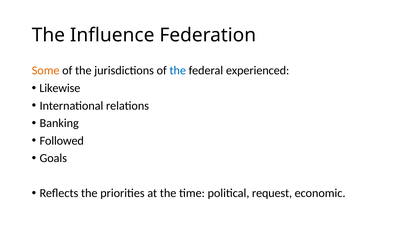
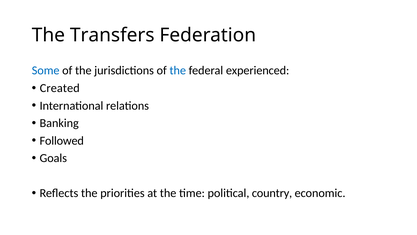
Influence: Influence -> Transfers
Some colour: orange -> blue
Likewise: Likewise -> Created
request: request -> country
